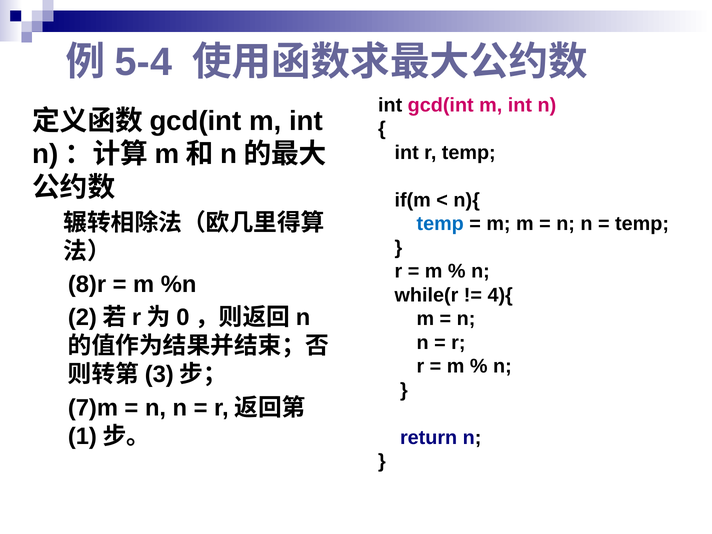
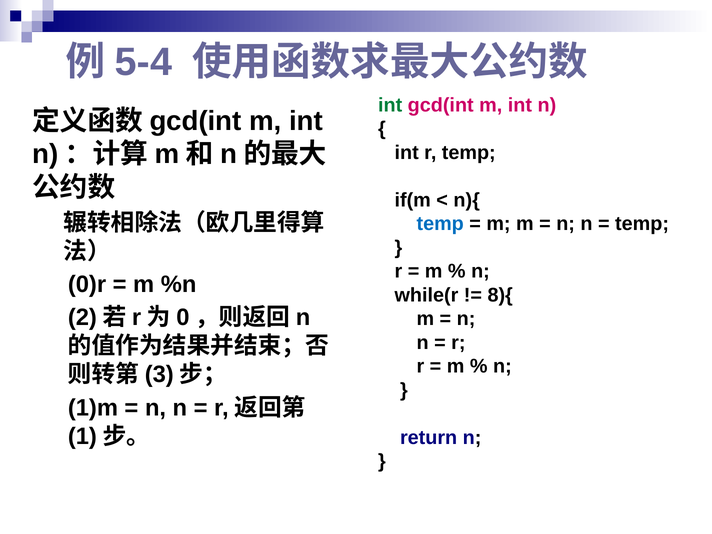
int at (390, 105) colour: black -> green
8)r: 8)r -> 0)r
4){: 4){ -> 8){
7)m: 7)m -> 1)m
